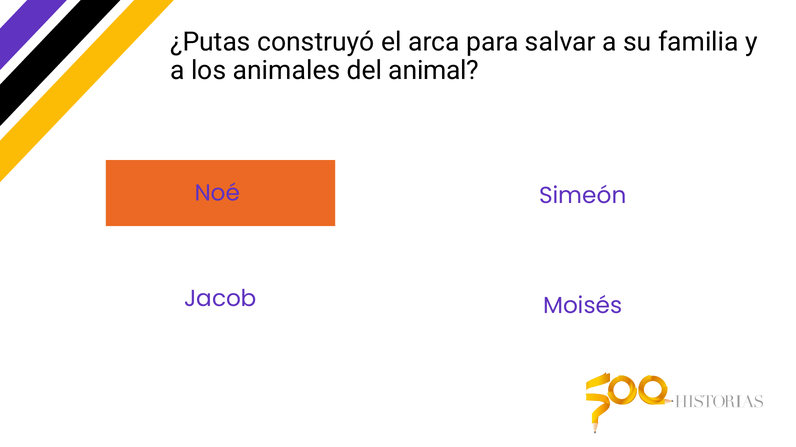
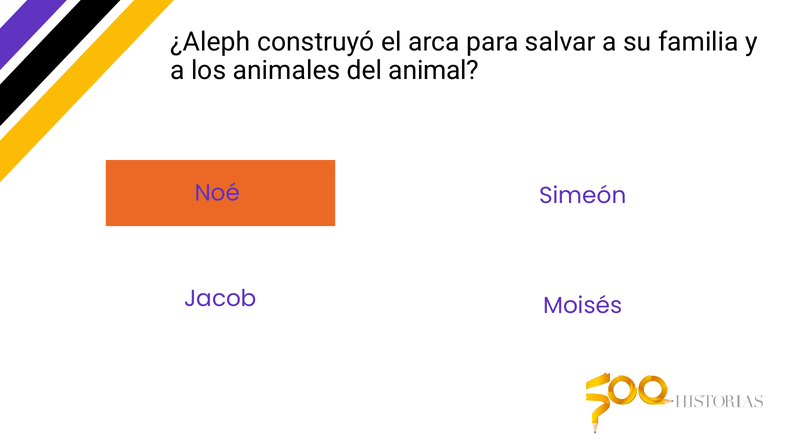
¿Putas: ¿Putas -> ¿Aleph
